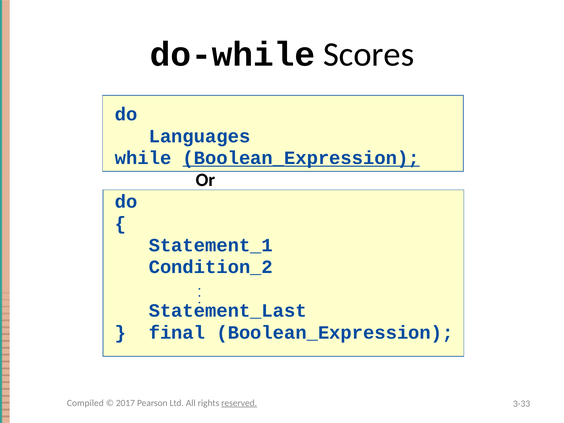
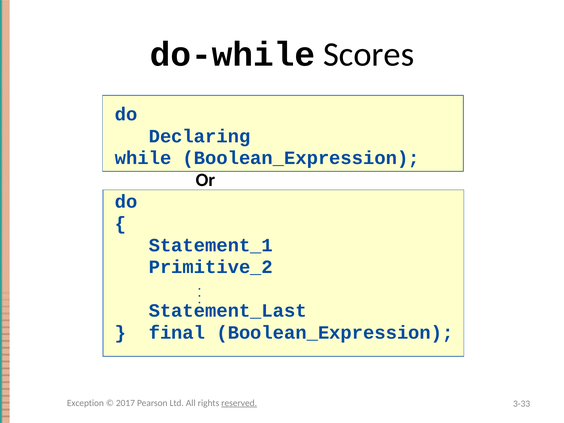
Languages: Languages -> Declaring
Boolean_Expression at (301, 158) underline: present -> none
Condition_2: Condition_2 -> Primitive_2
Compiled: Compiled -> Exception
